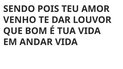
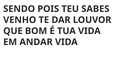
AMOR: AMOR -> SABES
